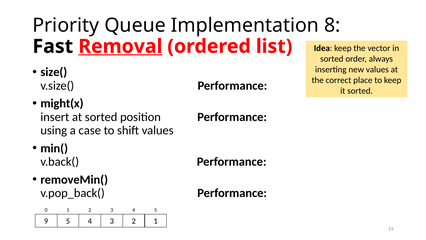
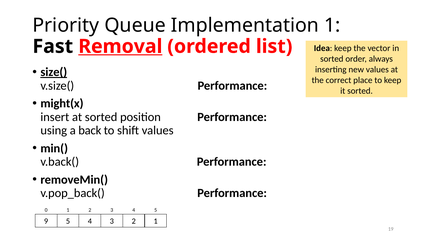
Implementation 8: 8 -> 1
size( underline: none -> present
case: case -> back
